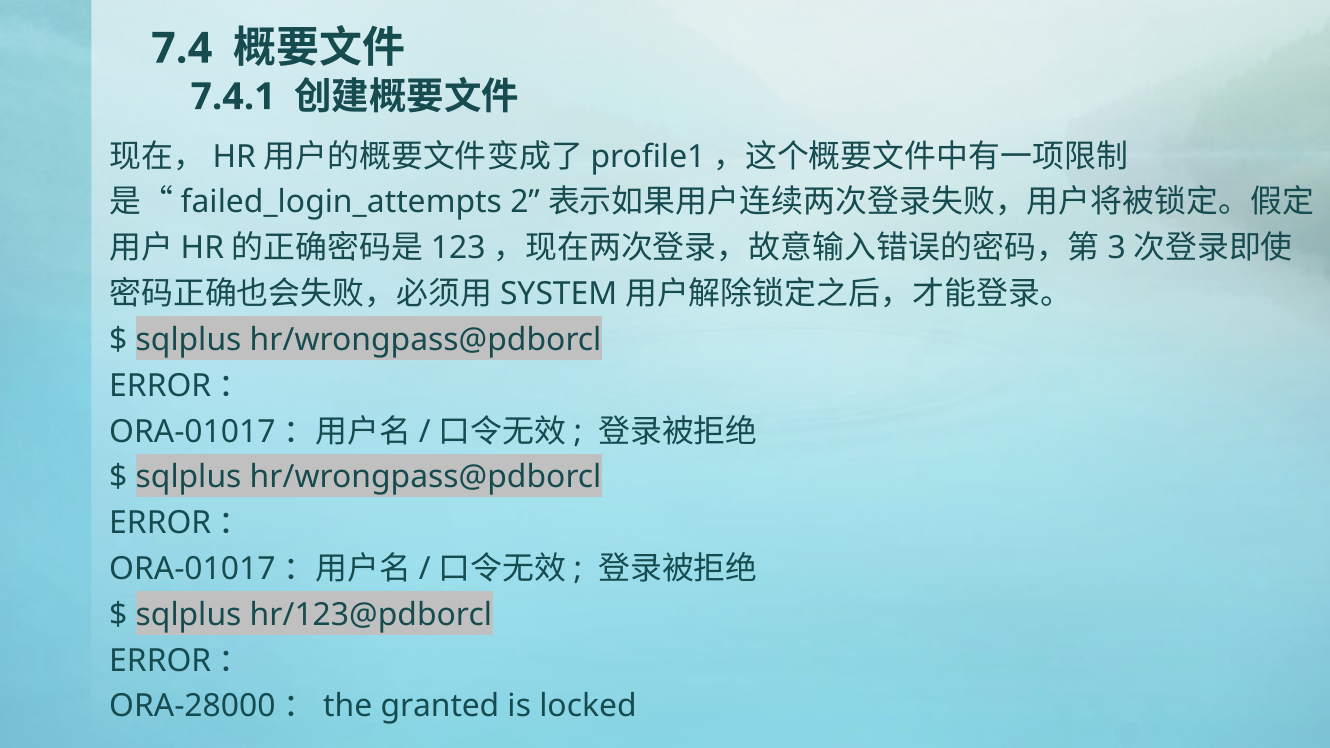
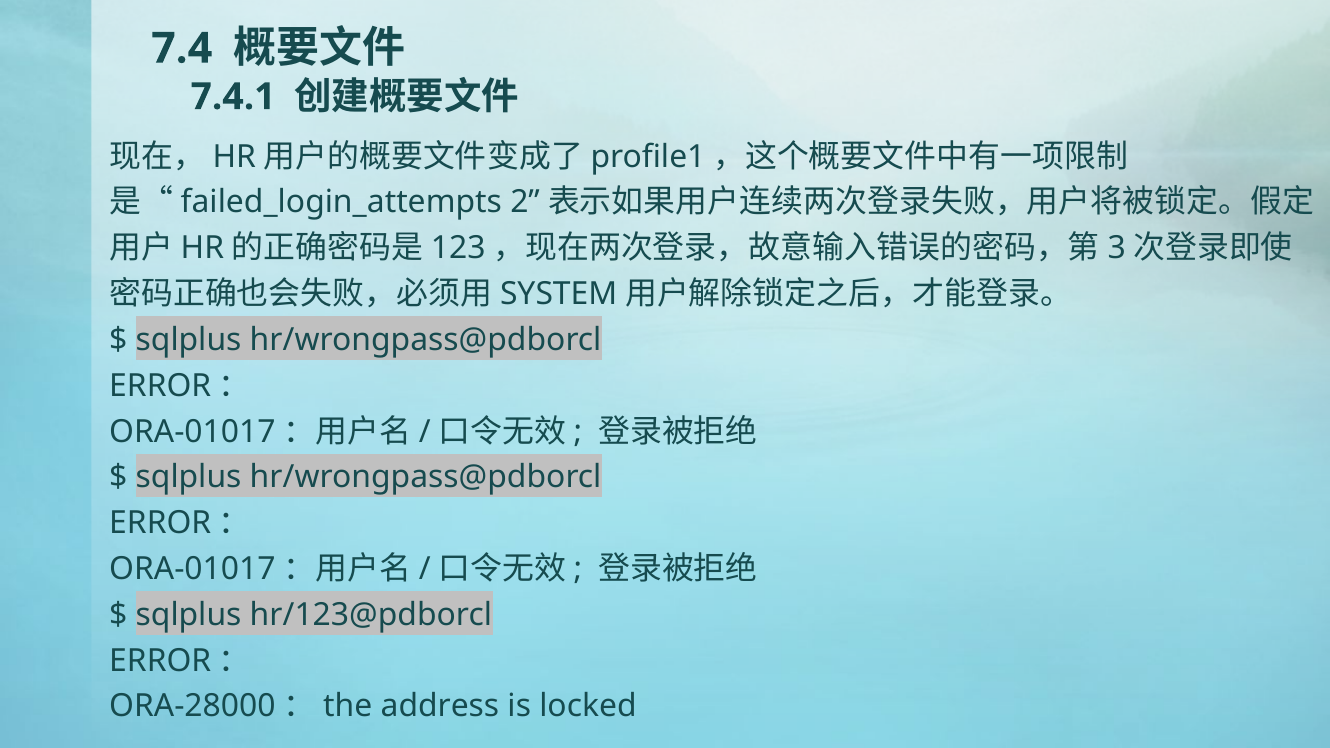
granted: granted -> address
